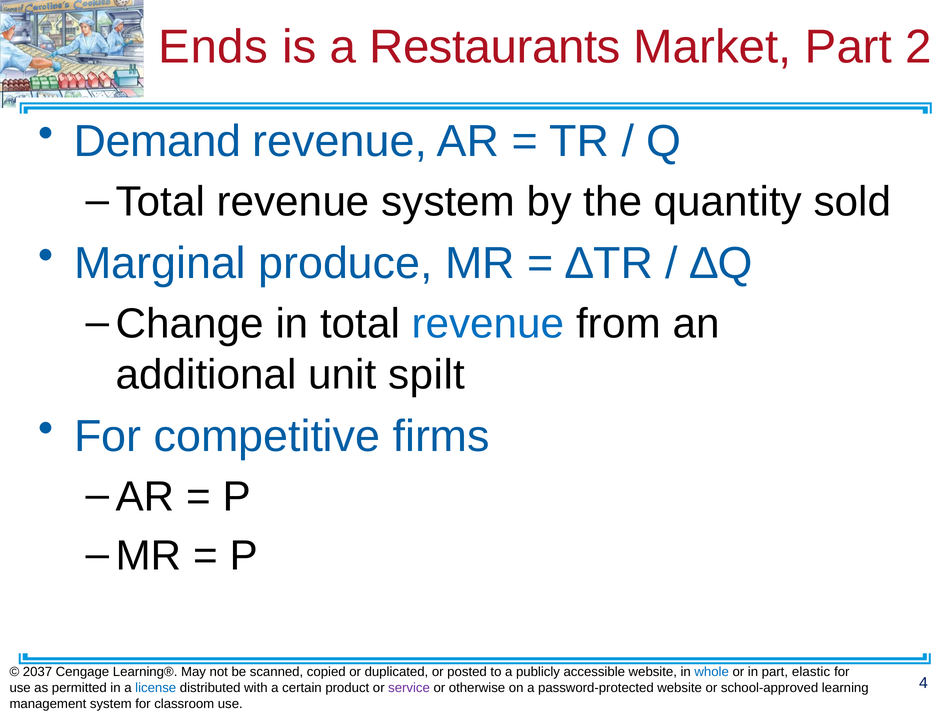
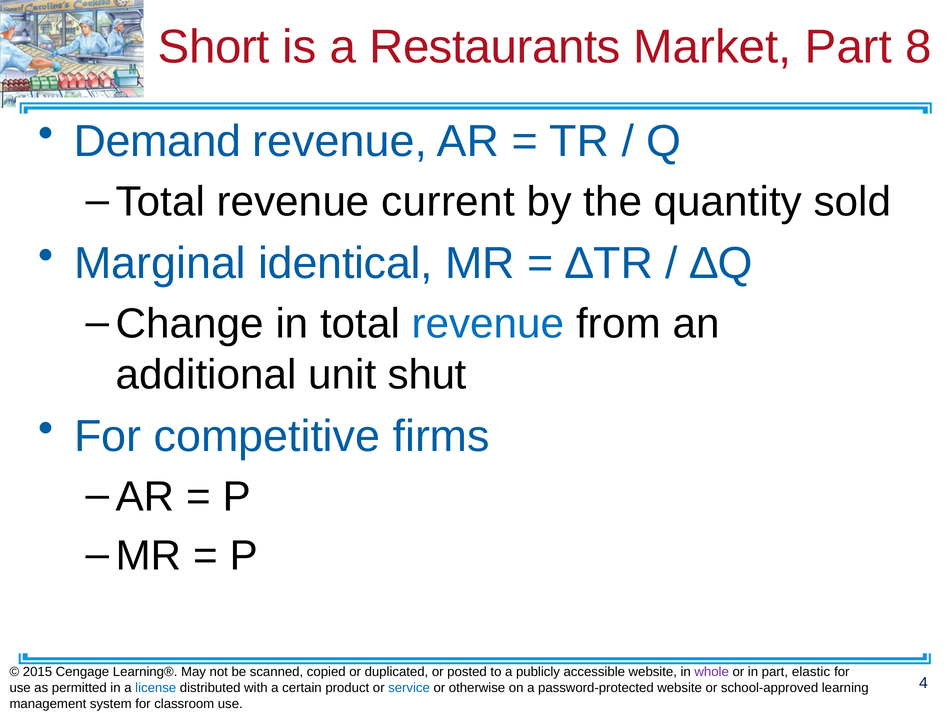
Ends: Ends -> Short
2: 2 -> 8
revenue system: system -> current
produce: produce -> identical
spilt: spilt -> shut
2037: 2037 -> 2015
whole colour: blue -> purple
service colour: purple -> blue
